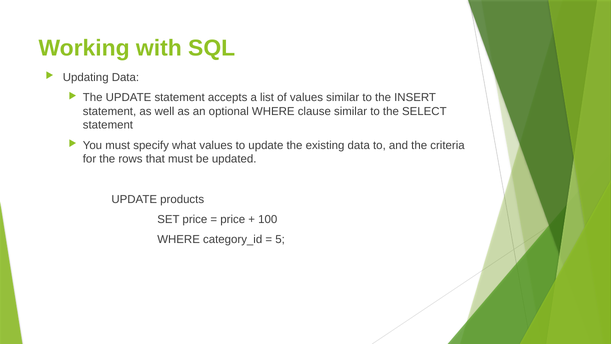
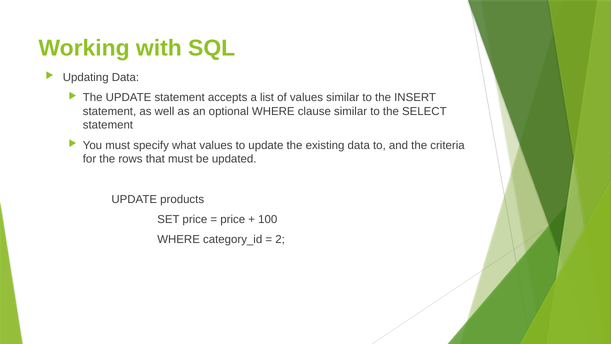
5: 5 -> 2
